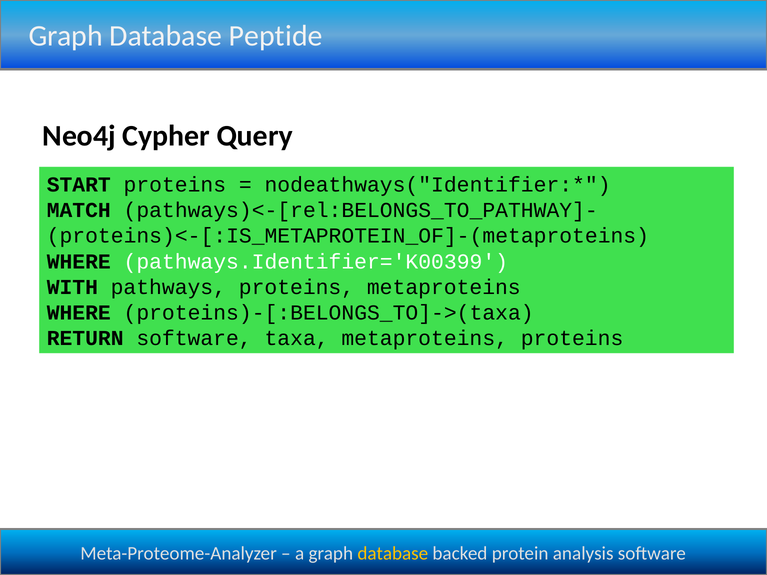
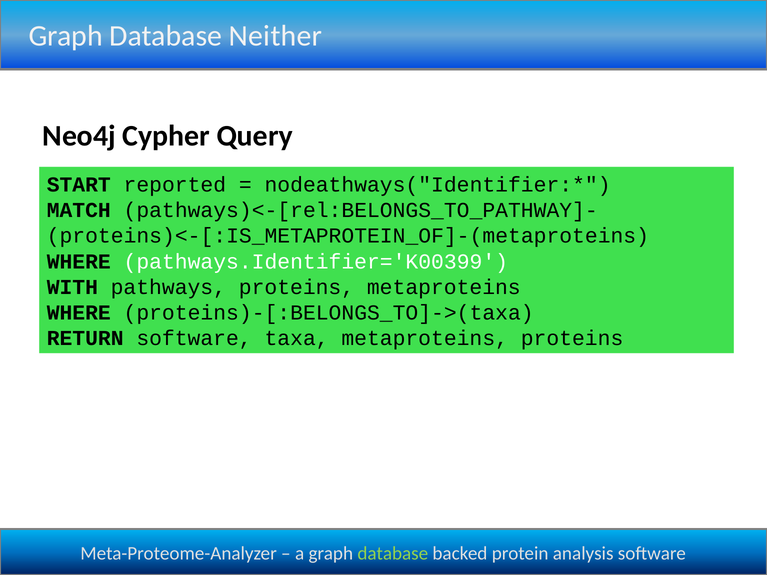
Peptide: Peptide -> Neither
START proteins: proteins -> reported
database at (393, 553) colour: yellow -> light green
